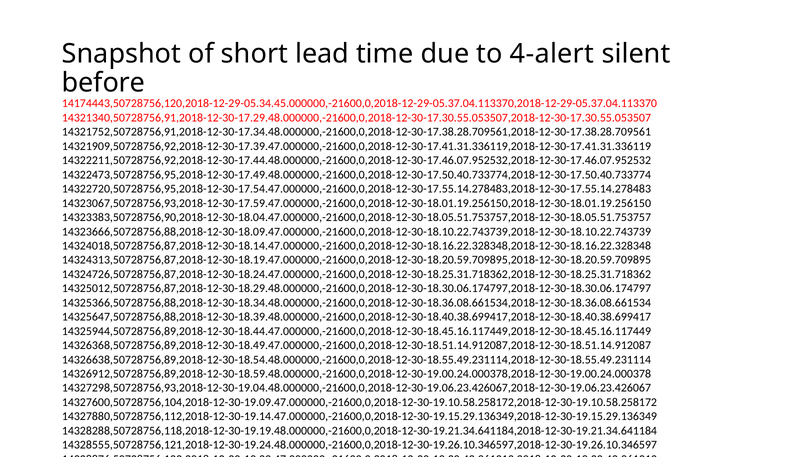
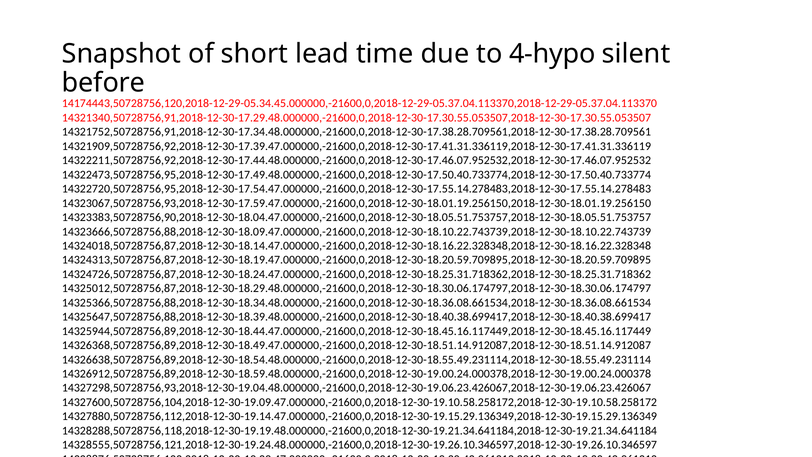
4-alert: 4-alert -> 4-hypo
